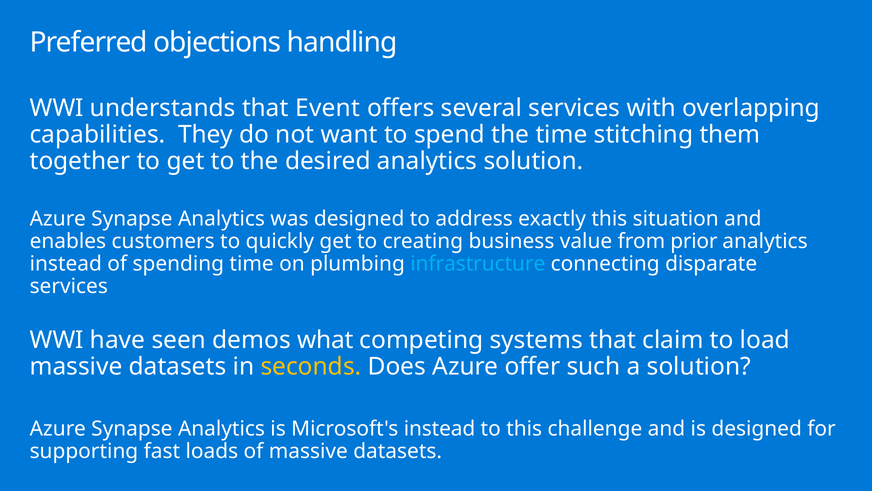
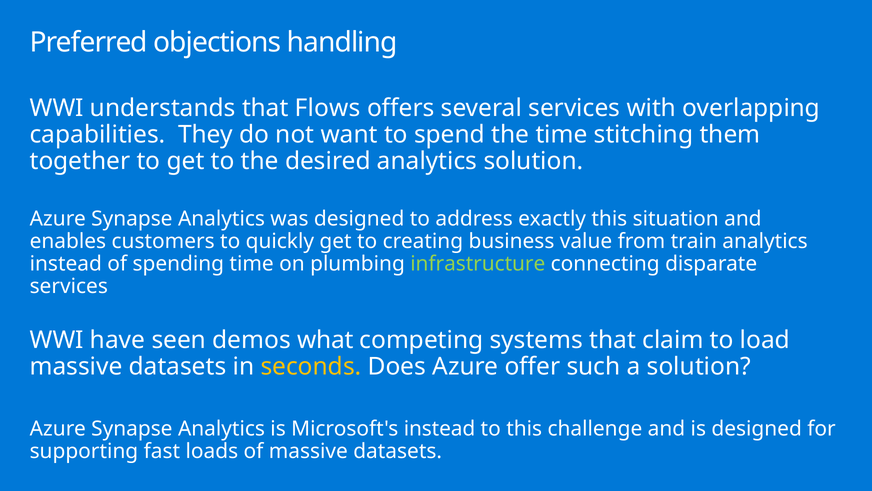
Event: Event -> Flows
prior: prior -> train
infrastructure colour: light blue -> light green
